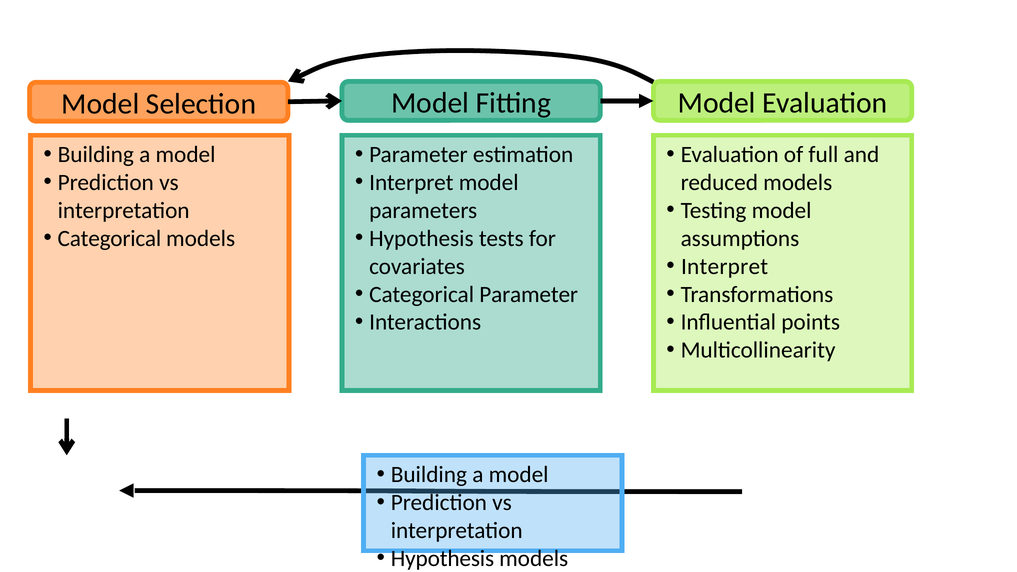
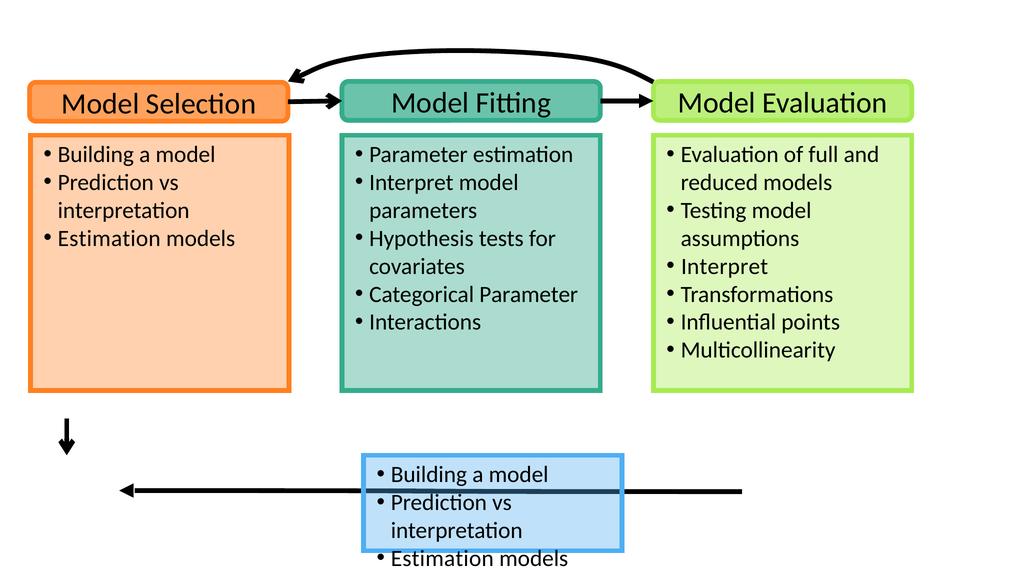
Categorical at (109, 238): Categorical -> Estimation
Hypothesis at (442, 559): Hypothesis -> Estimation
